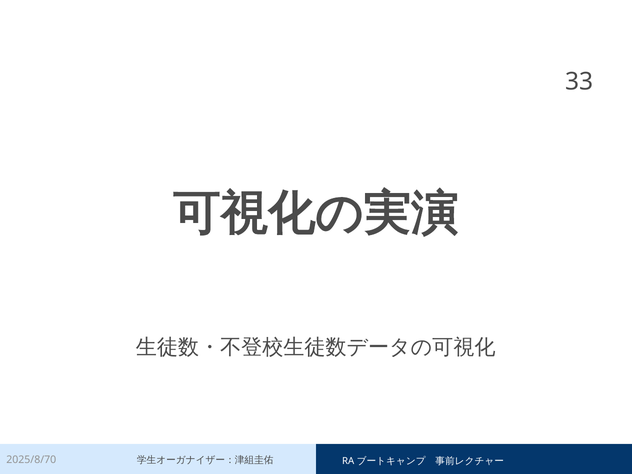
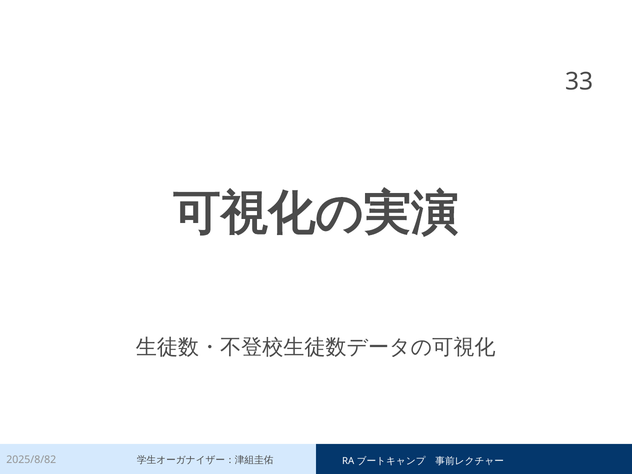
2025/8/70: 2025/8/70 -> 2025/8/82
